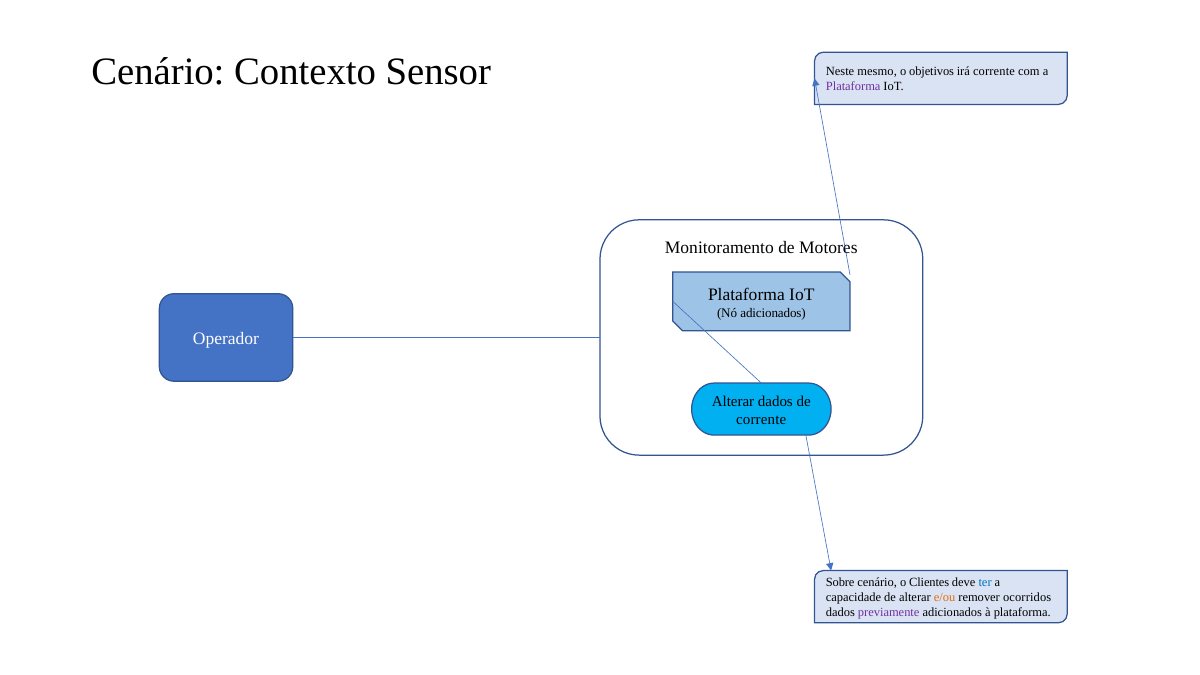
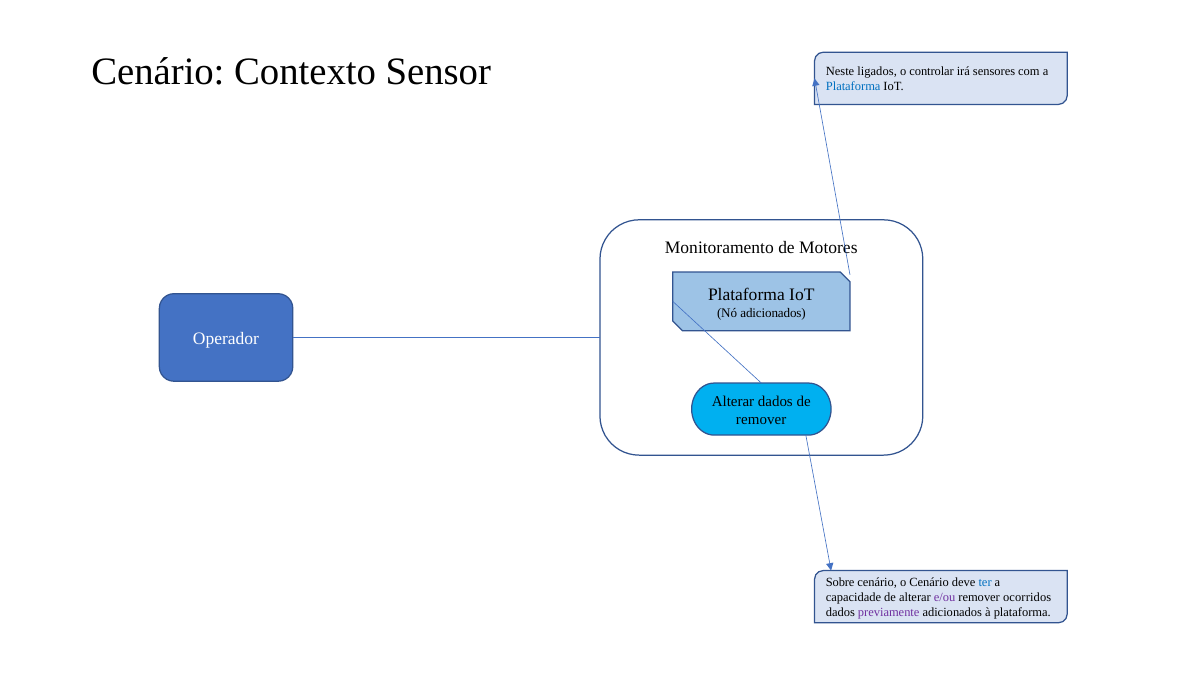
mesmo: mesmo -> ligados
objetivos: objetivos -> controlar
irá corrente: corrente -> sensores
Plataforma at (853, 87) colour: purple -> blue
corrente at (761, 419): corrente -> remover
o Clientes: Clientes -> Cenário
e/ou colour: orange -> purple
